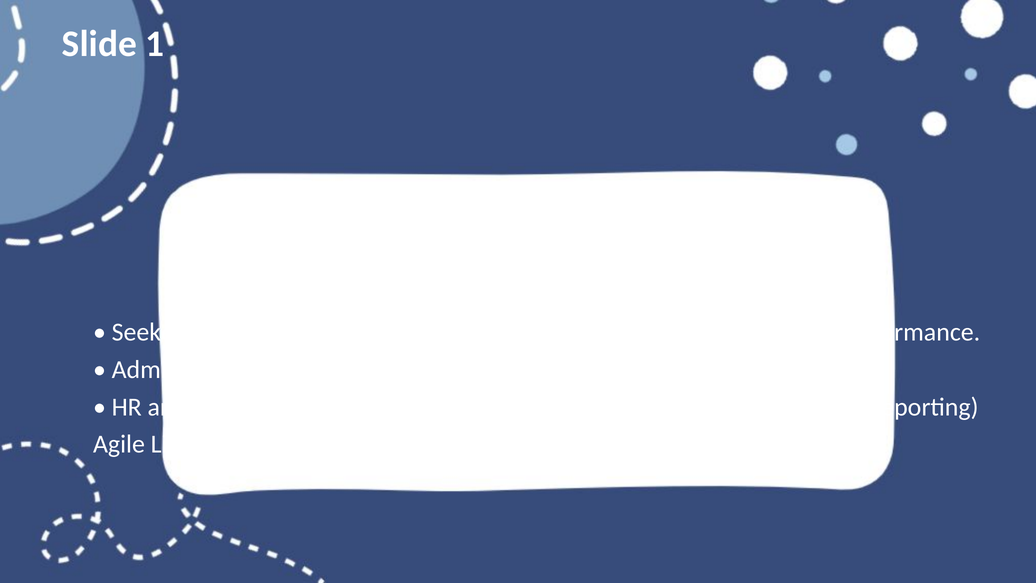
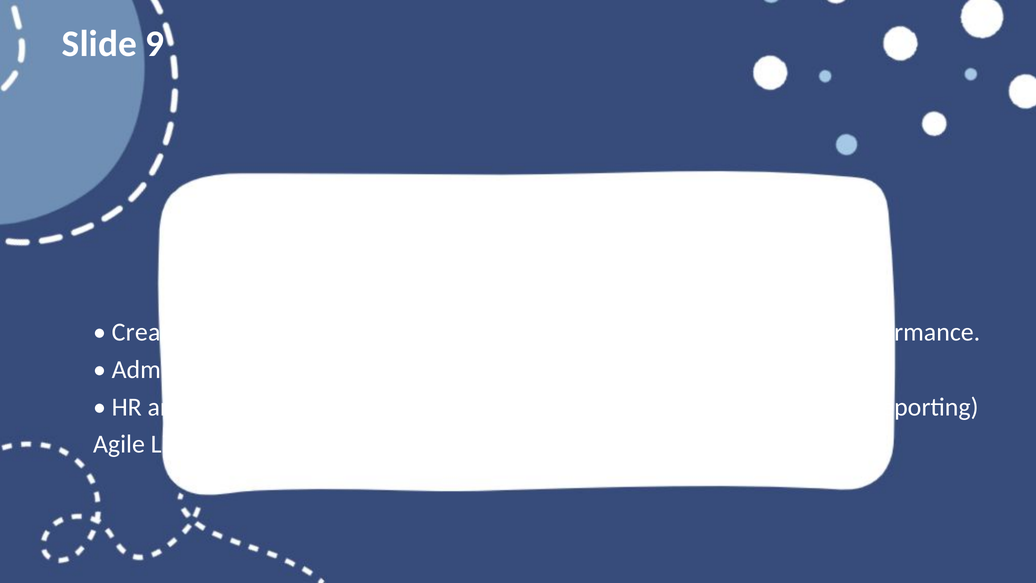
1: 1 -> 9
Seekers: Seekers -> Creates
